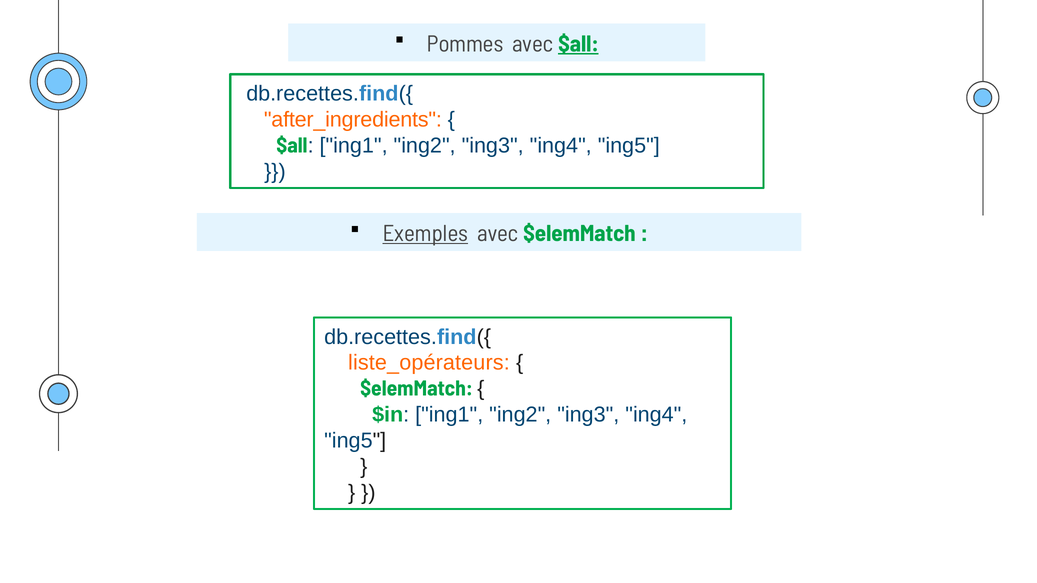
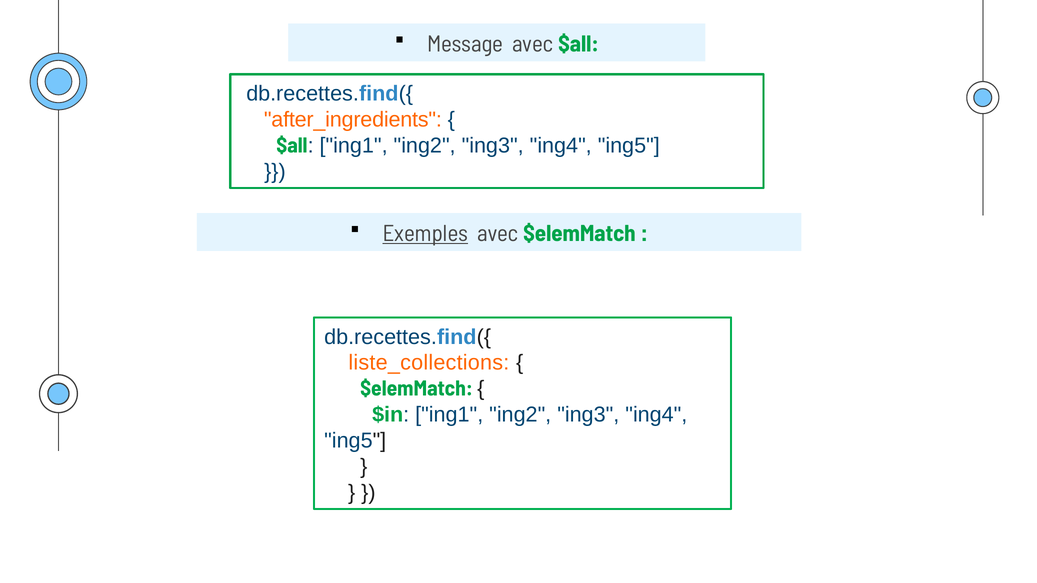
Pommes: Pommes -> Message
$all at (578, 44) underline: present -> none
liste_opérateurs: liste_opérateurs -> liste_collections
